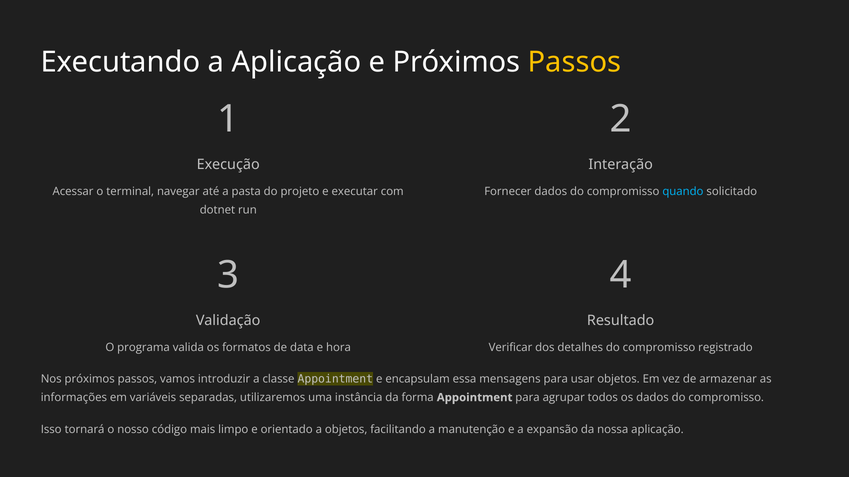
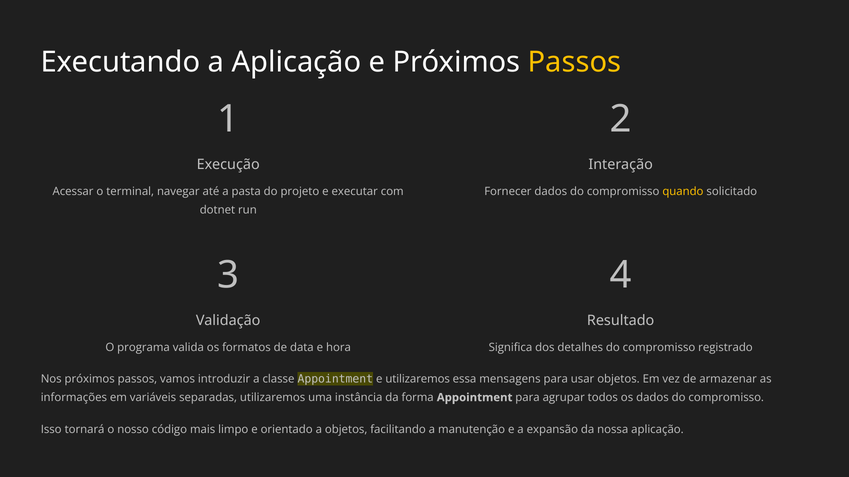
quando colour: light blue -> yellow
Verificar: Verificar -> Significa
e encapsulam: encapsulam -> utilizaremos
